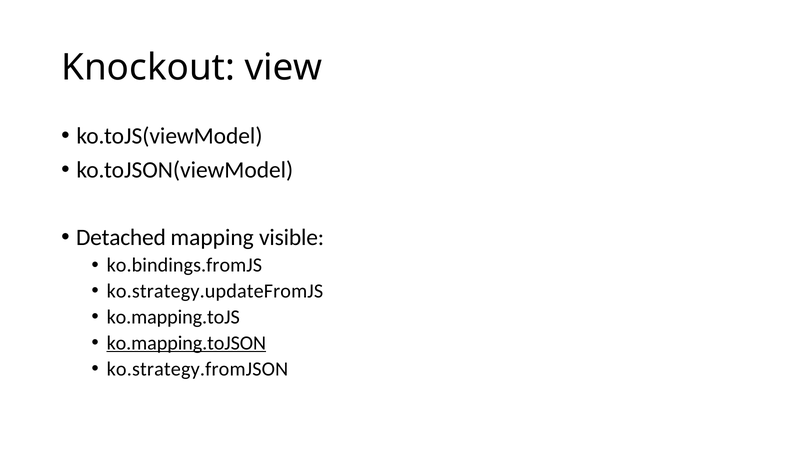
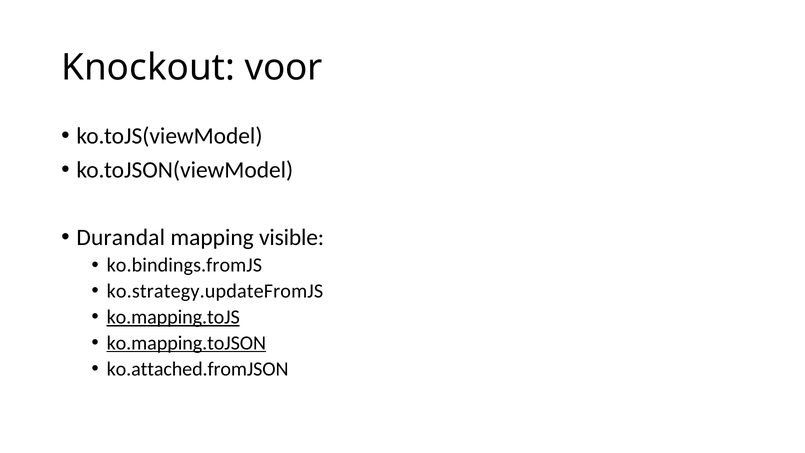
view: view -> voor
Detached: Detached -> Durandal
ko.mapping.toJS underline: none -> present
ko.strategy.fromJSON: ko.strategy.fromJSON -> ko.attached.fromJSON
